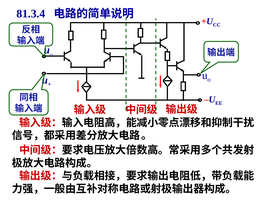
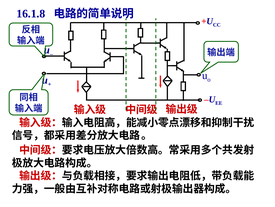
81.3.4: 81.3.4 -> 16.1.8
